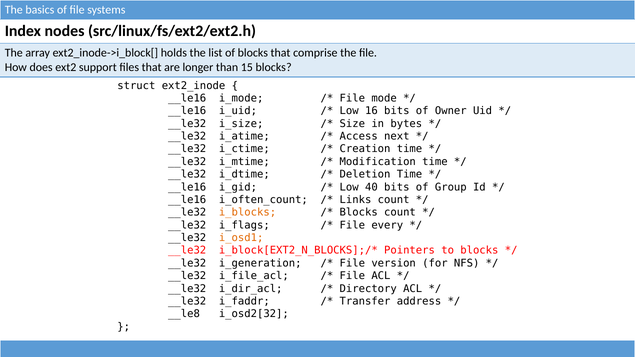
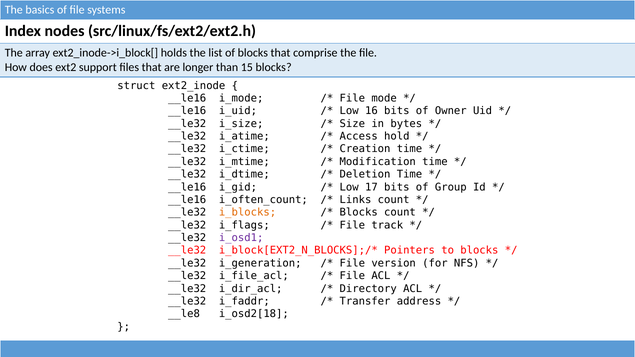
next: next -> hold
40: 40 -> 17
every: every -> track
i_osd1 colour: orange -> purple
i_osd2[32: i_osd2[32 -> i_osd2[18
